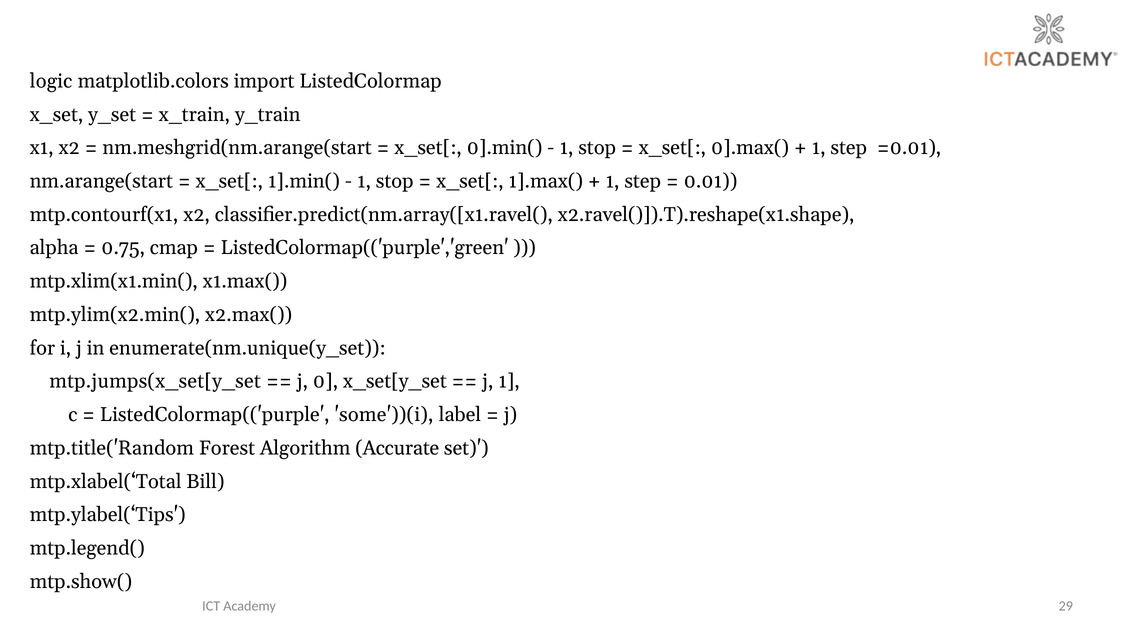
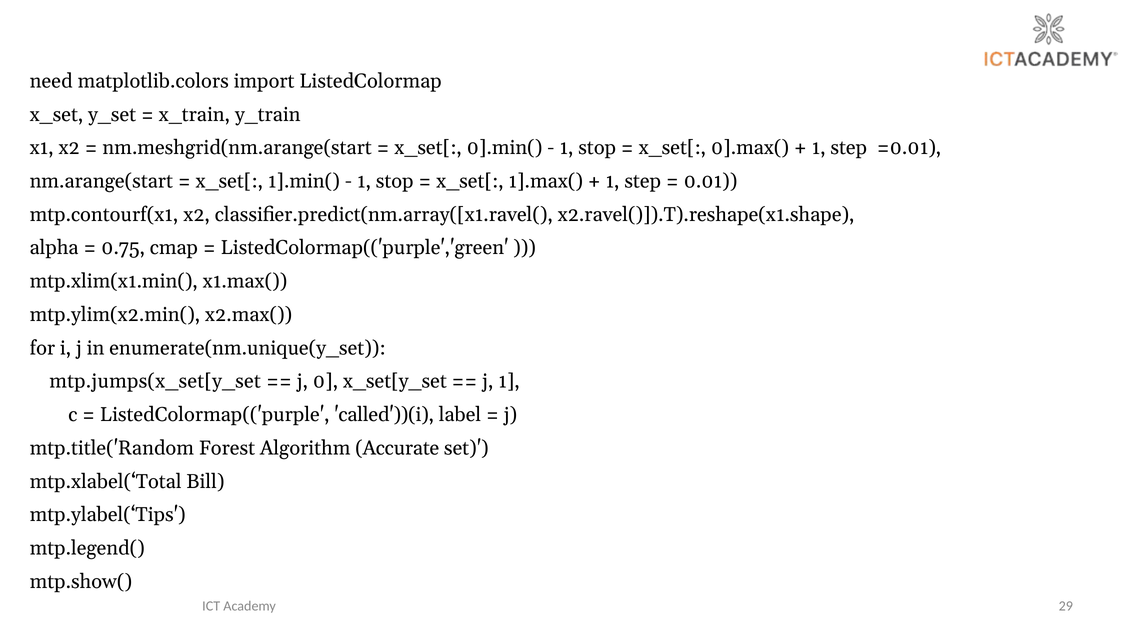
logic: logic -> need
some'))(i: some'))(i -> called'))(i
